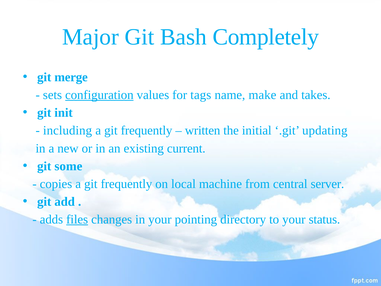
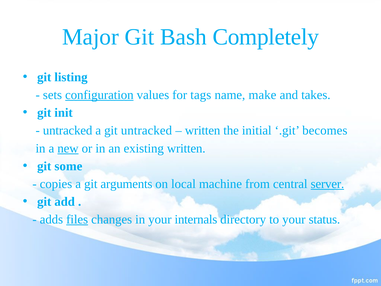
merge: merge -> listing
including at (68, 130): including -> untracked
frequently at (147, 130): frequently -> untracked
updating: updating -> becomes
new underline: none -> present
existing current: current -> written
copies a git frequently: frequently -> arguments
server underline: none -> present
pointing: pointing -> internals
